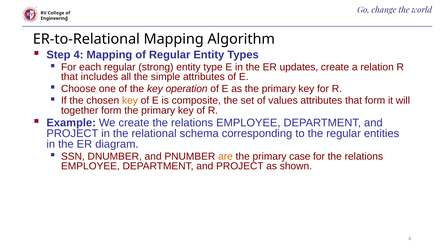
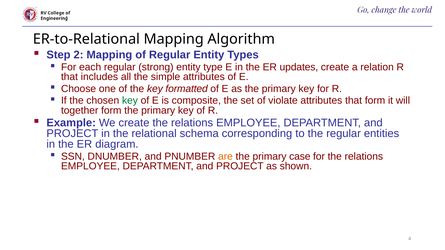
Step 4: 4 -> 2
operation: operation -> formatted
key at (130, 101) colour: orange -> green
values: values -> violate
